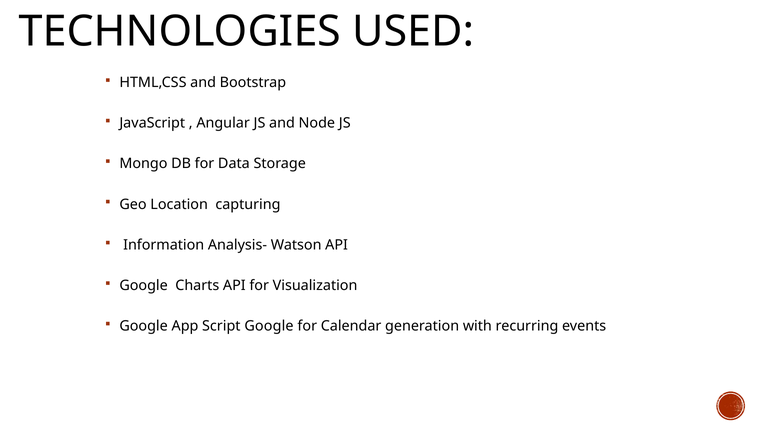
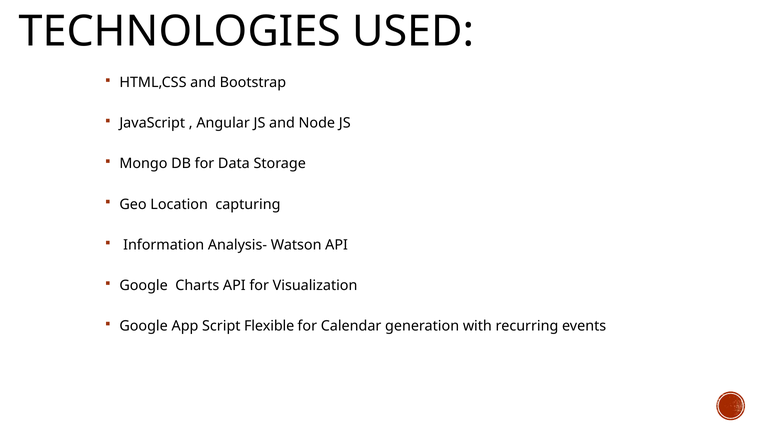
Script Google: Google -> Flexible
